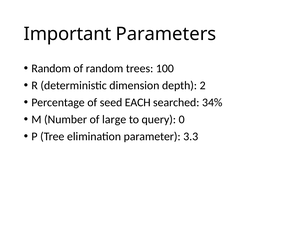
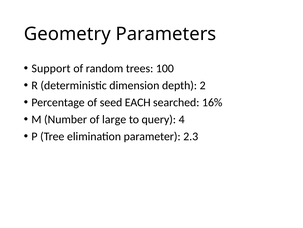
Important: Important -> Geometry
Random at (51, 68): Random -> Support
34%: 34% -> 16%
0: 0 -> 4
3.3: 3.3 -> 2.3
